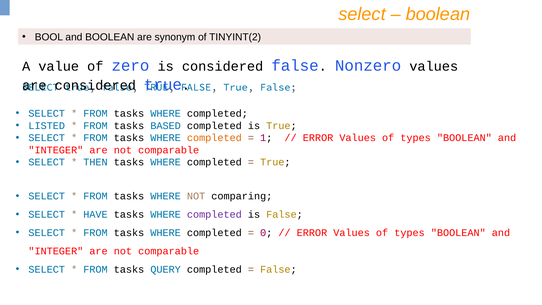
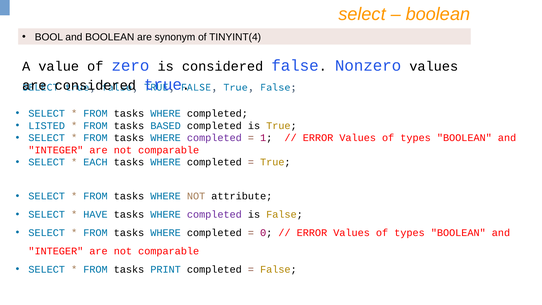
TINYINT(2: TINYINT(2 -> TINYINT(4
completed at (214, 138) colour: orange -> purple
THEN: THEN -> EACH
comparing: comparing -> attribute
QUERY: QUERY -> PRINT
